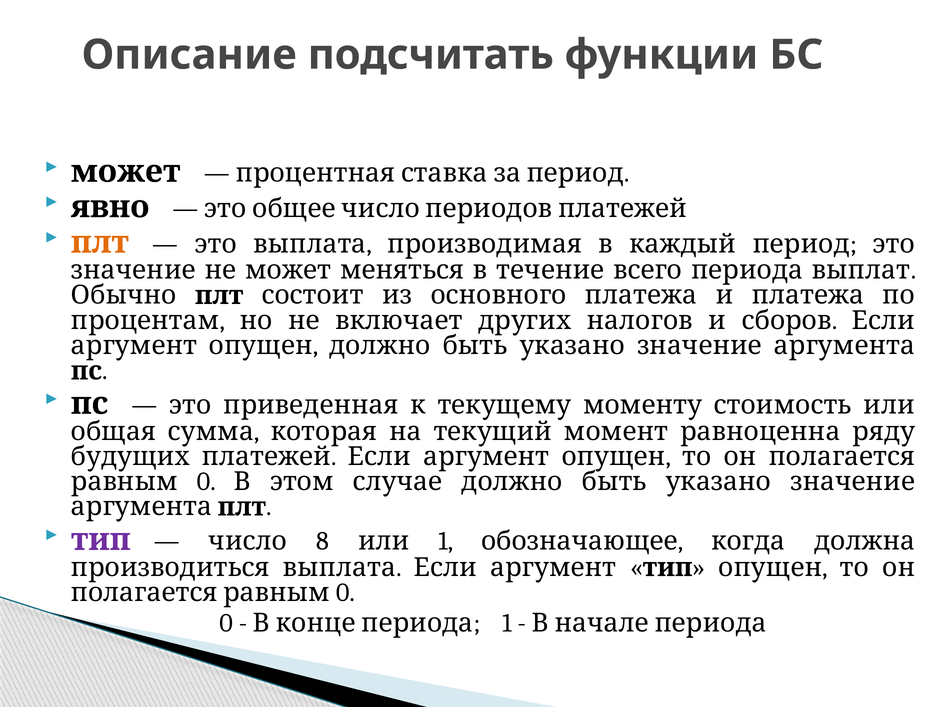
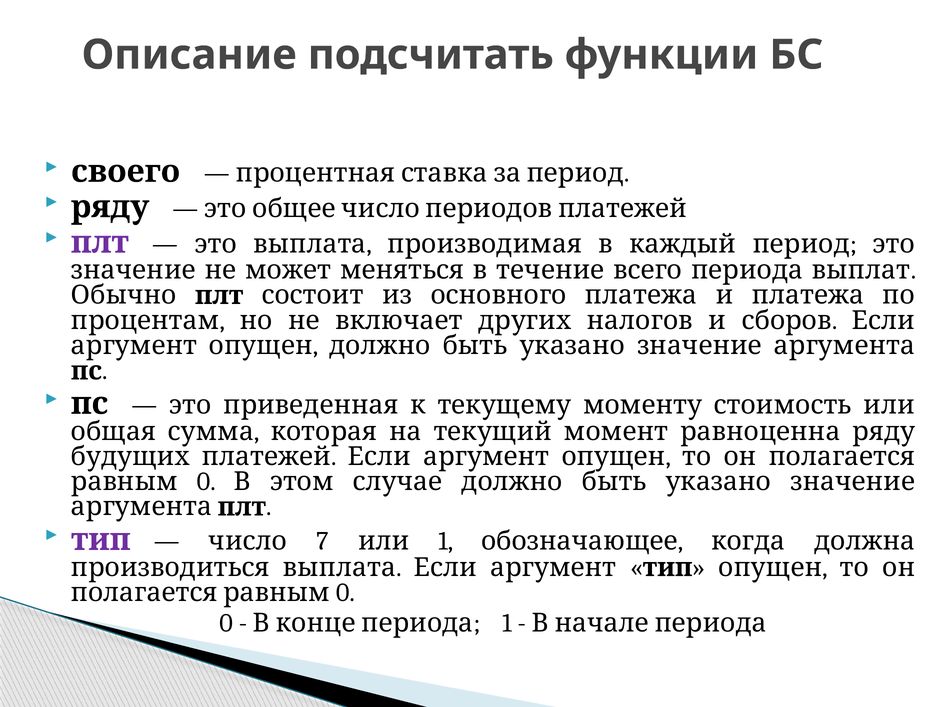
может at (126, 172): может -> своего
явно at (110, 207): явно -> ряду
плт at (100, 242) colour: orange -> purple
8: 8 -> 7
